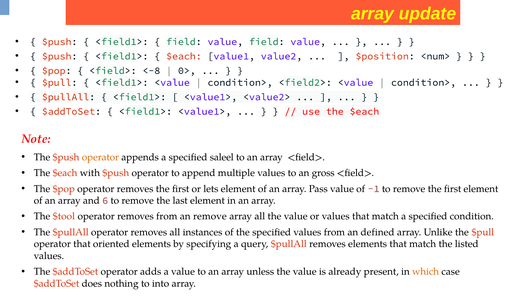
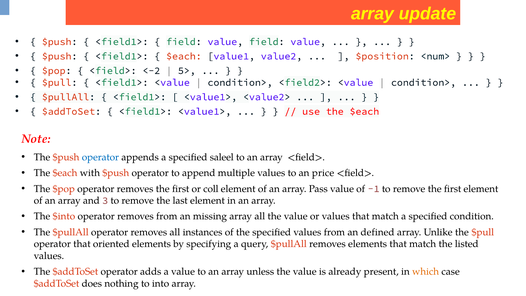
<-8: <-8 -> <-2
0>: 0> -> 5>
operator at (100, 157) colour: orange -> blue
gross: gross -> price
lets: lets -> coll
6: 6 -> 3
$tool: $tool -> $into
an remove: remove -> missing
